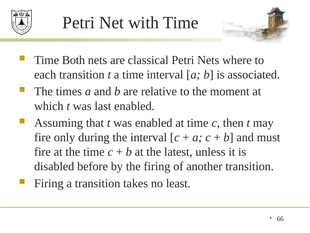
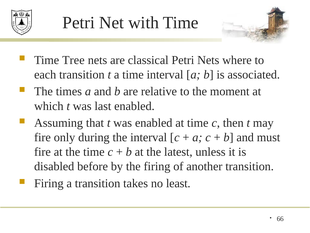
Both: Both -> Tree
